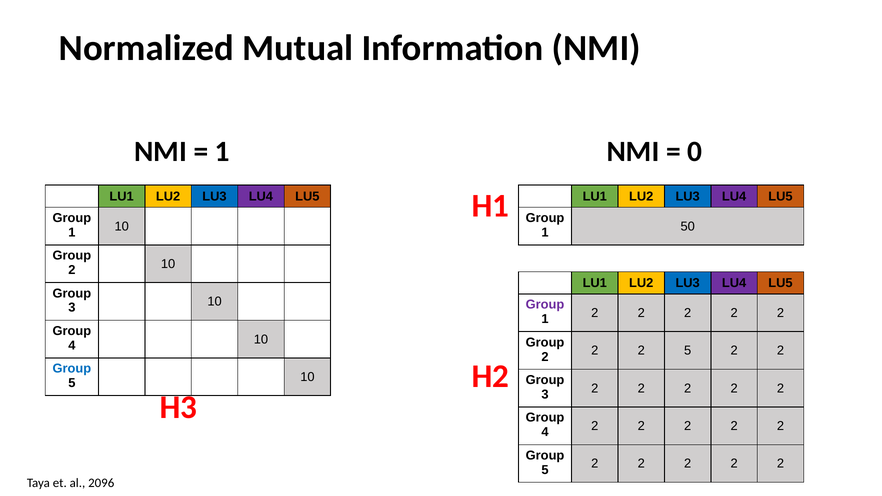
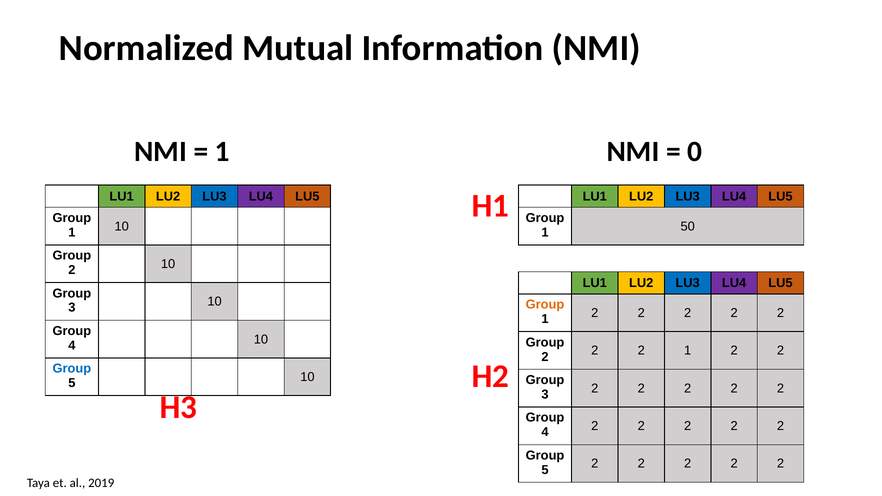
Group at (545, 305) colour: purple -> orange
2 5: 5 -> 1
2096: 2096 -> 2019
